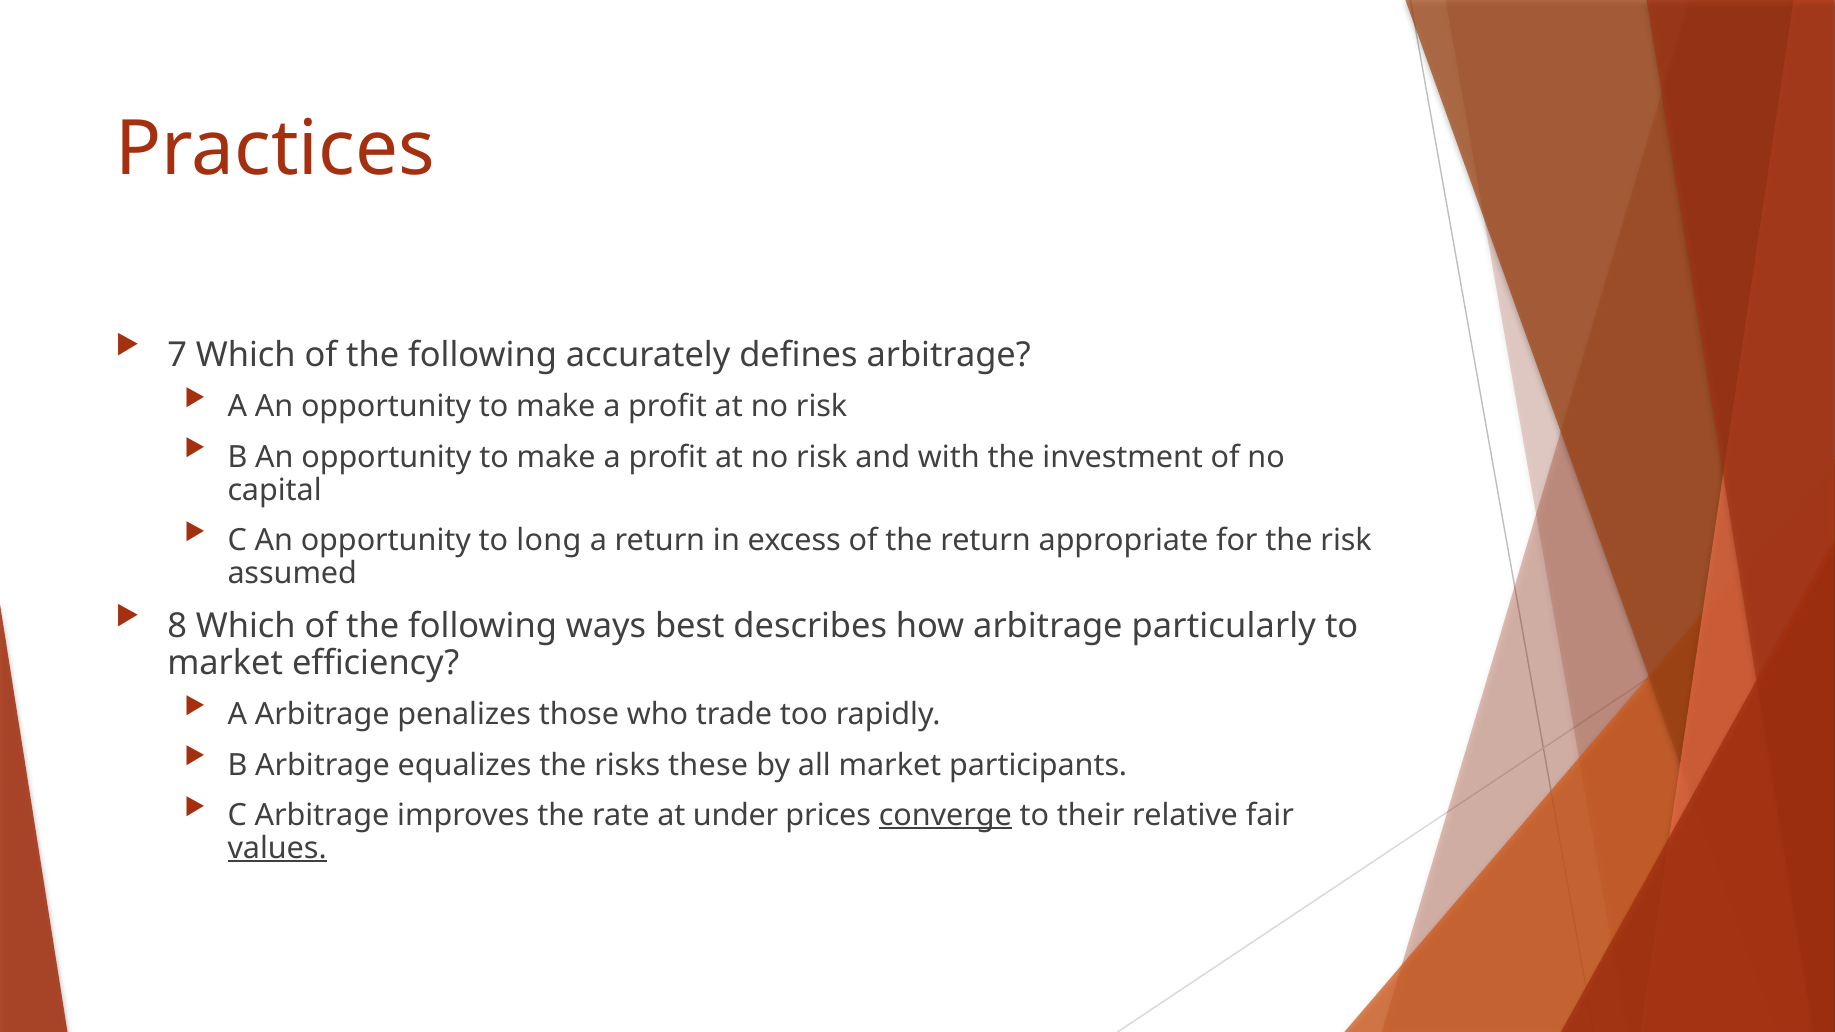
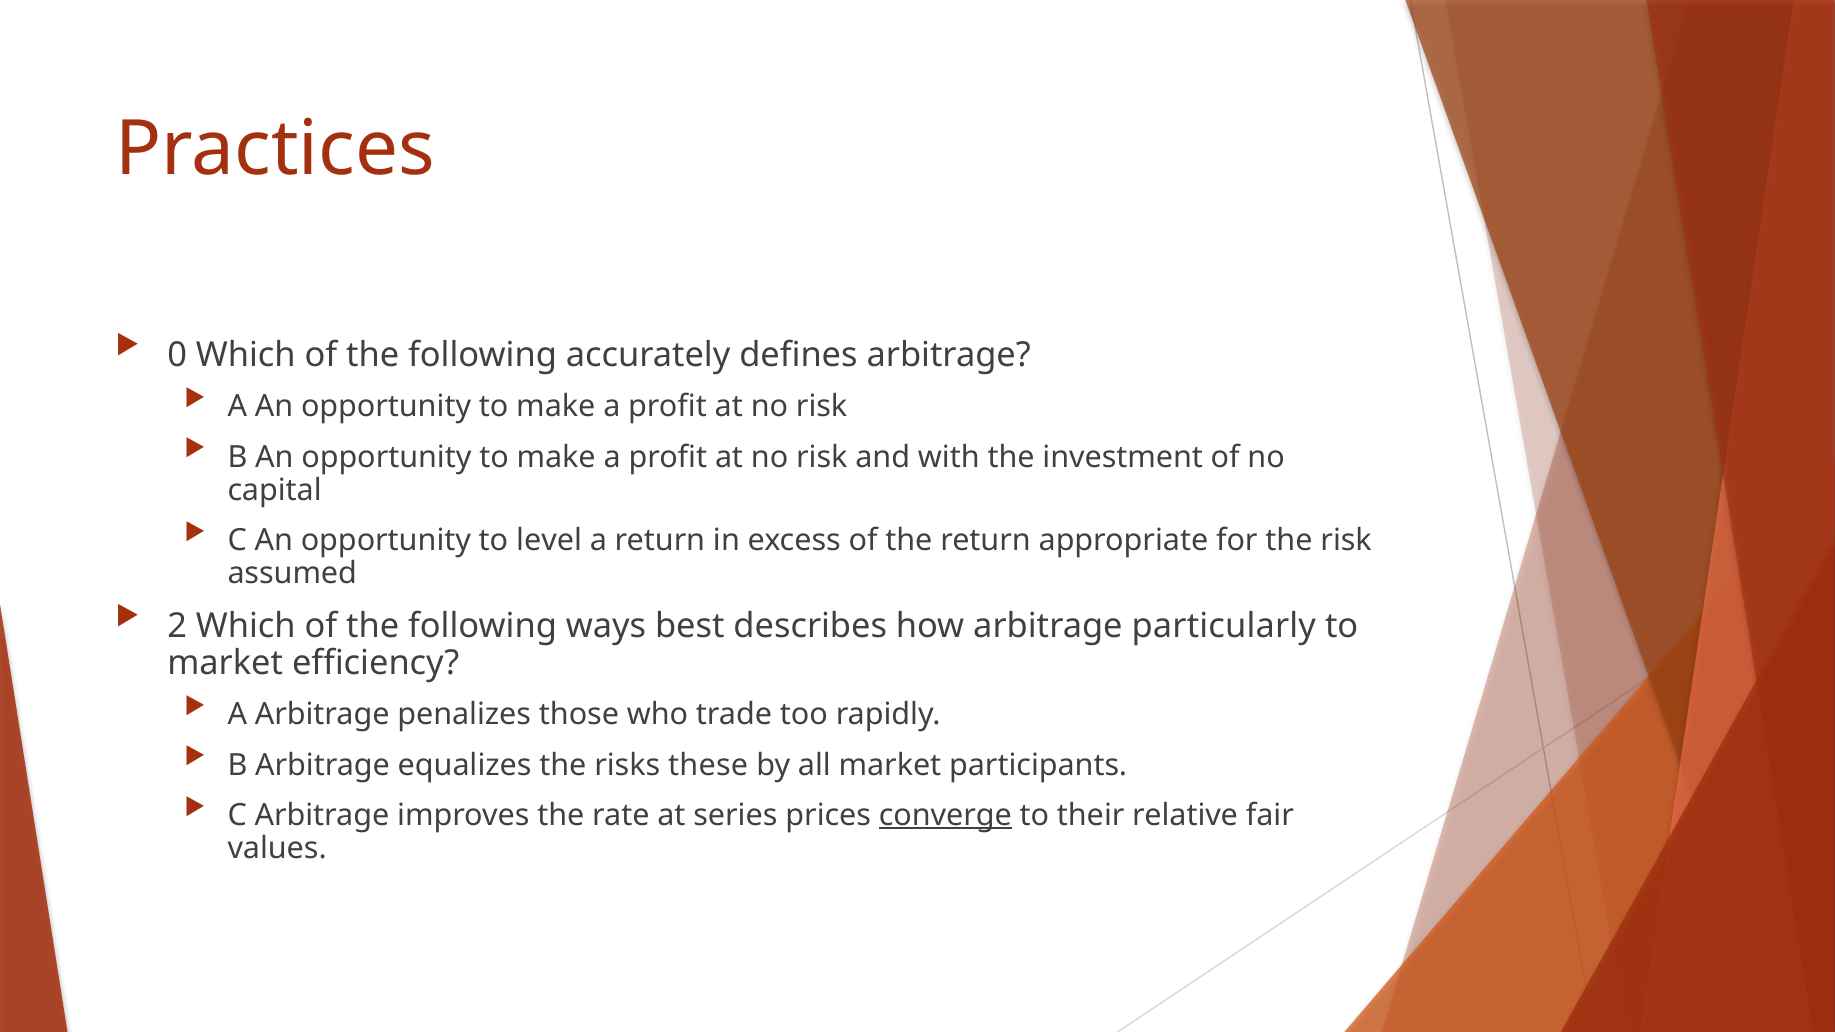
7: 7 -> 0
long: long -> level
8: 8 -> 2
under: under -> series
values underline: present -> none
